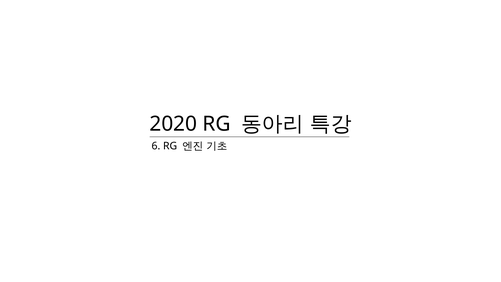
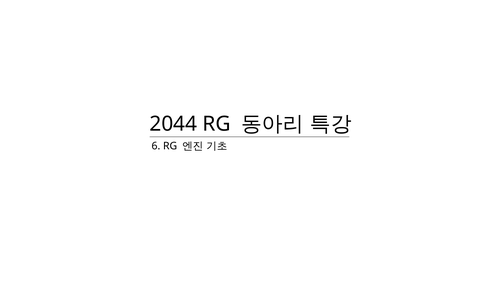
2020: 2020 -> 2044
